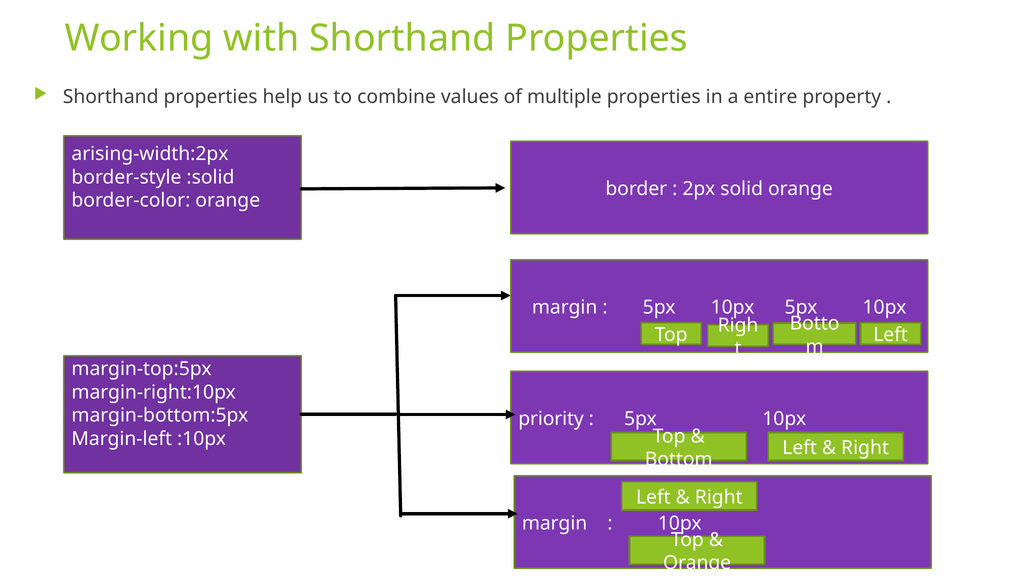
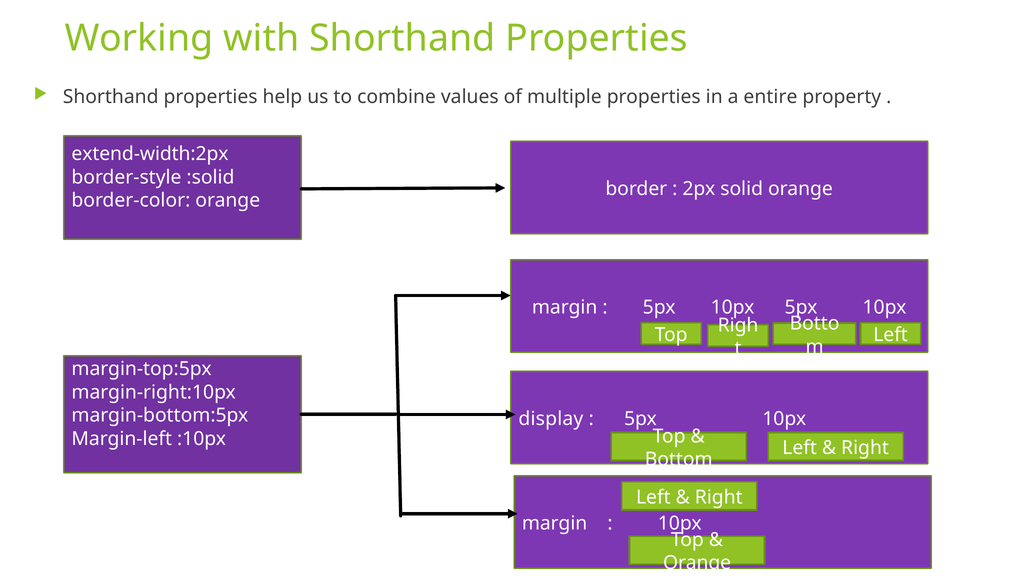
arising-width:2px: arising-width:2px -> extend-width:2px
priority: priority -> display
